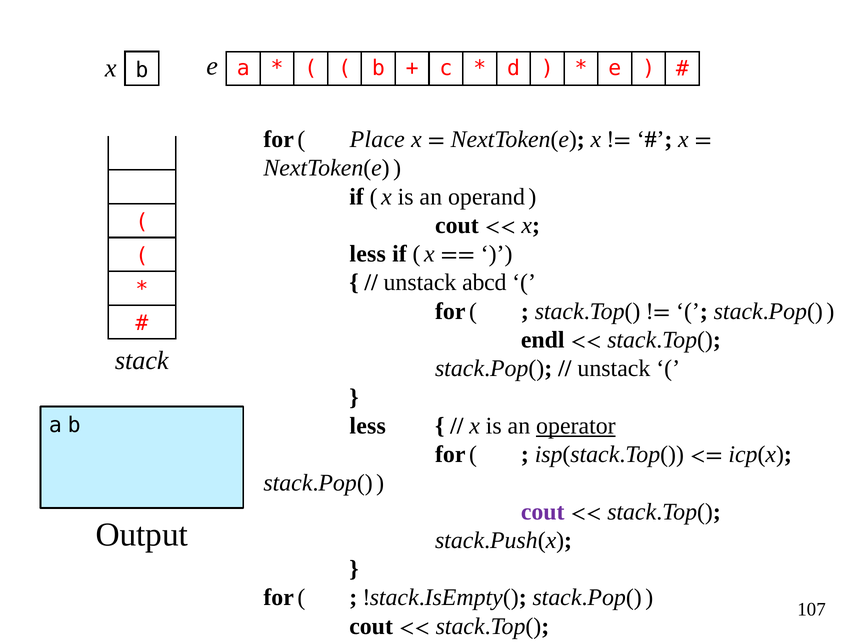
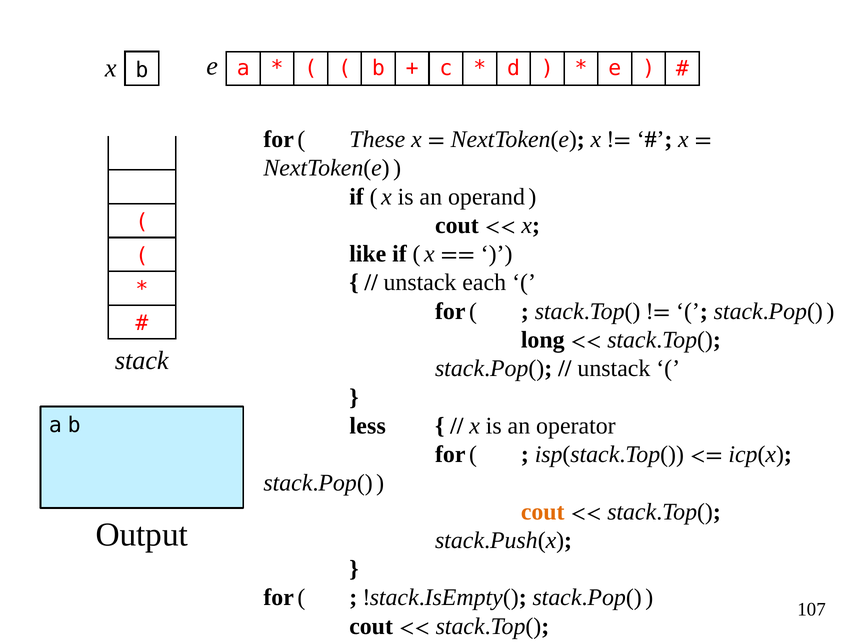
Place: Place -> These
less at (368, 254): less -> like
abcd: abcd -> each
endl: endl -> long
operator underline: present -> none
cout at (543, 511) colour: purple -> orange
